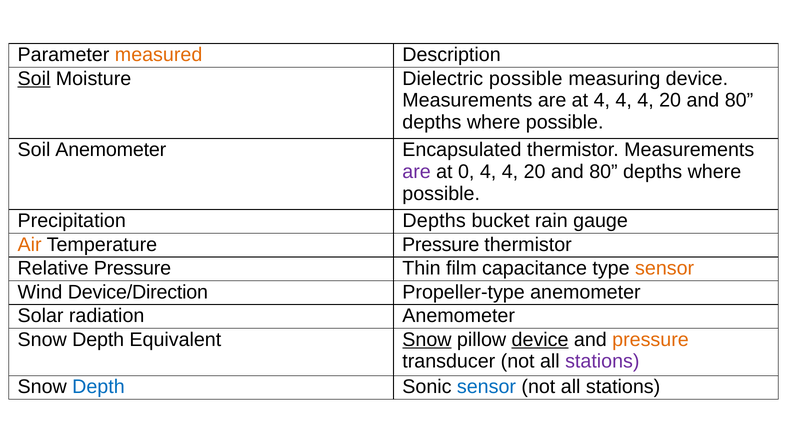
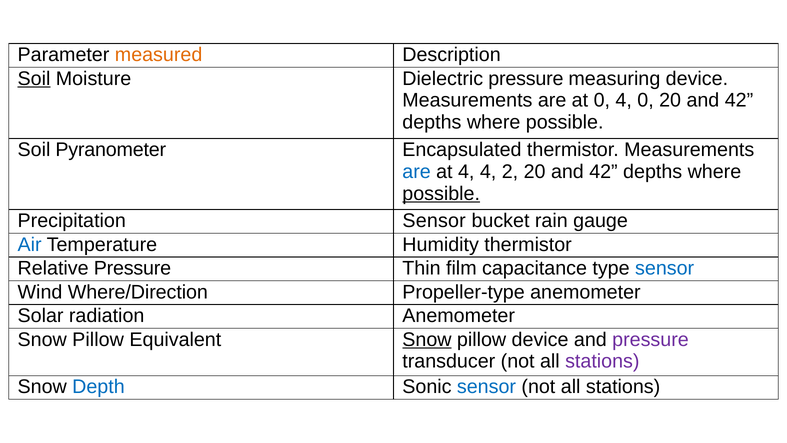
Dielectric possible: possible -> pressure
at 4: 4 -> 0
4 at (646, 100): 4 -> 0
80 at (739, 100): 80 -> 42
Soil Anemometer: Anemometer -> Pyranometer
are at (417, 172) colour: purple -> blue
at 0: 0 -> 4
4 at (510, 172): 4 -> 2
80 at (603, 172): 80 -> 42
possible at (441, 193) underline: none -> present
Precipitation Depths: Depths -> Sensor
Air colour: orange -> blue
Temperature Pressure: Pressure -> Humidity
sensor at (665, 268) colour: orange -> blue
Device/Direction: Device/Direction -> Where/Direction
Depth at (98, 339): Depth -> Pillow
device at (540, 339) underline: present -> none
pressure at (651, 339) colour: orange -> purple
